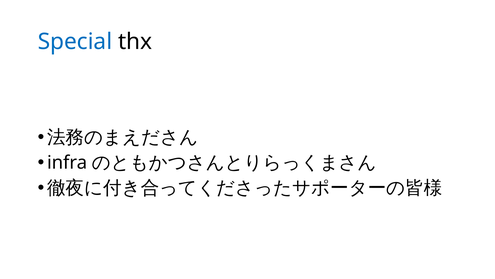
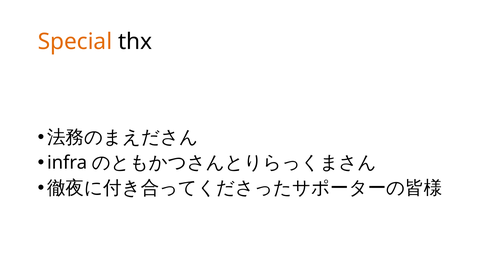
Special colour: blue -> orange
